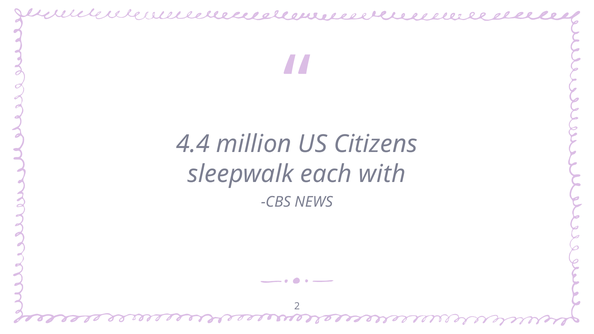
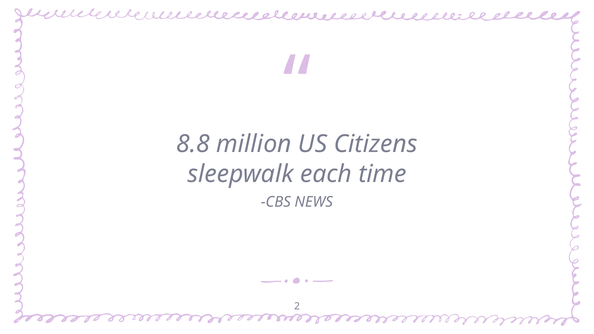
4.4: 4.4 -> 8.8
with: with -> time
